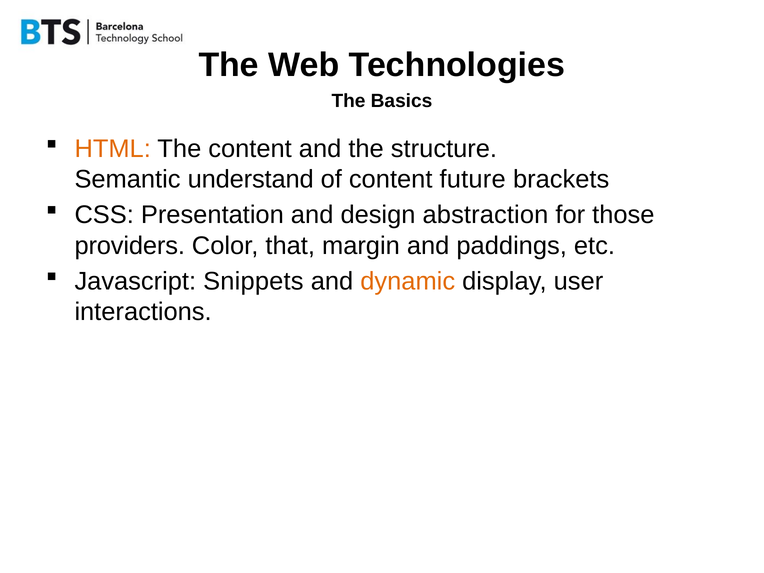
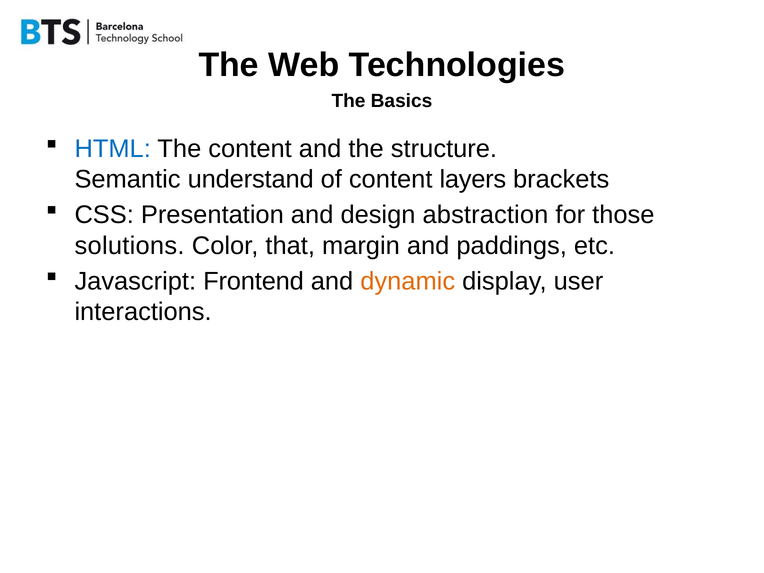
HTML colour: orange -> blue
future: future -> layers
providers: providers -> solutions
Snippets: Snippets -> Frontend
